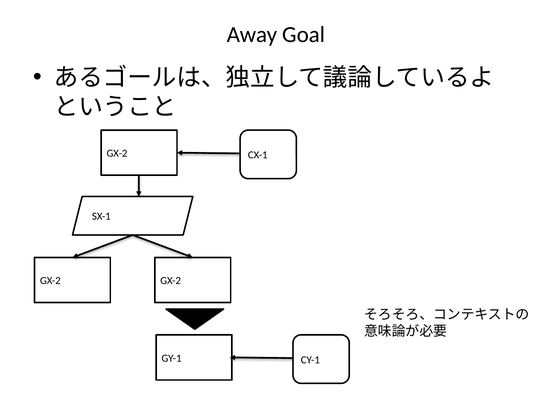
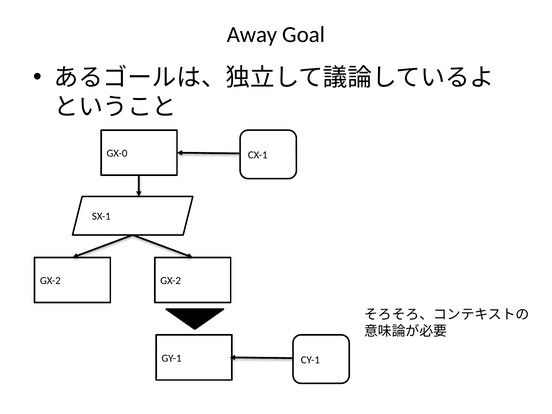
GX-2 at (117, 153): GX-2 -> GX-0
